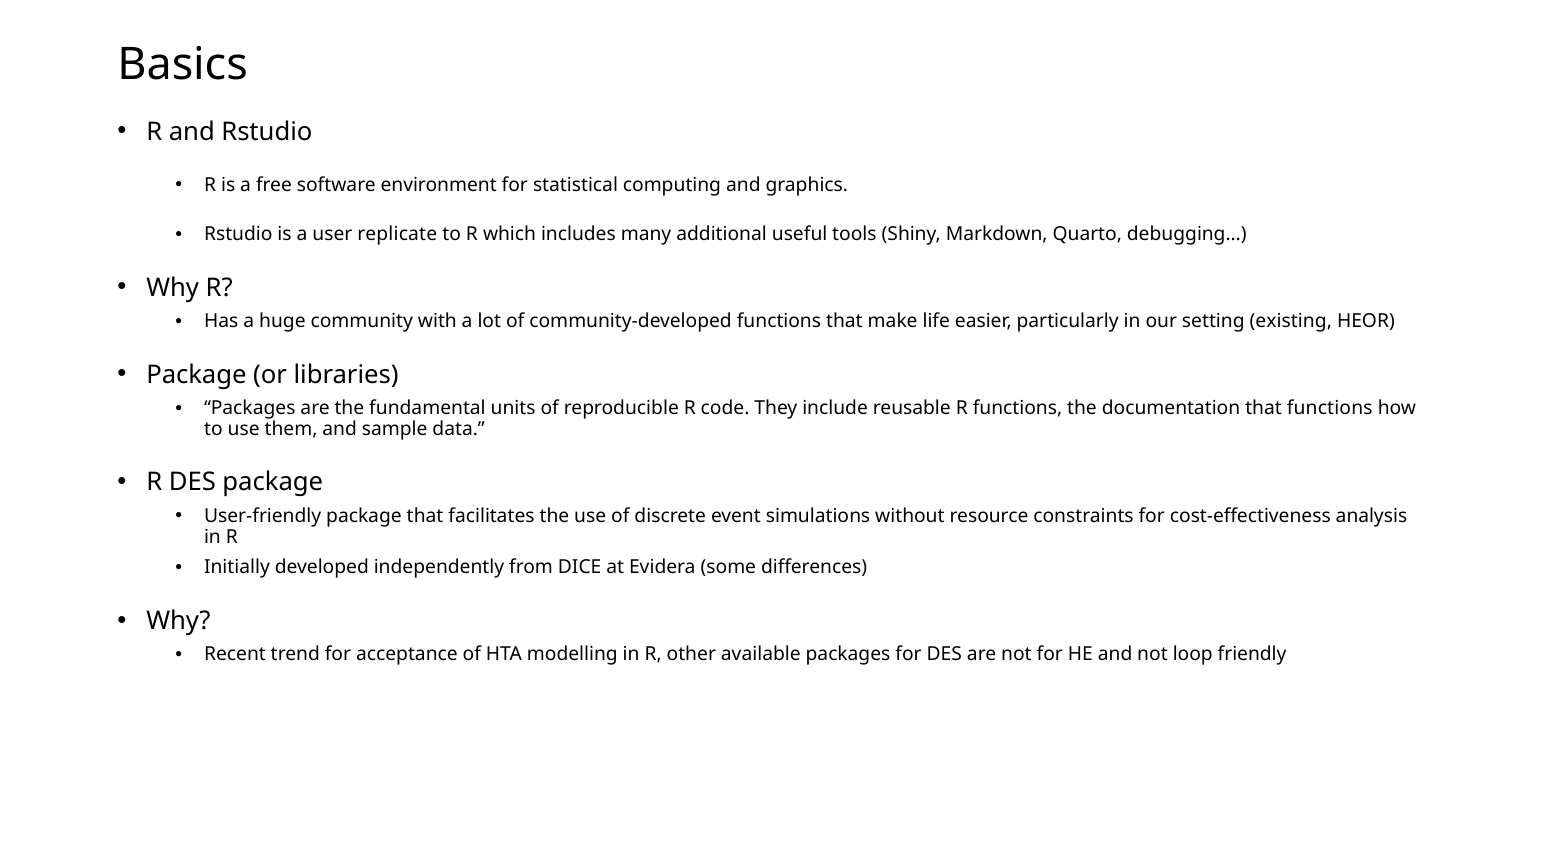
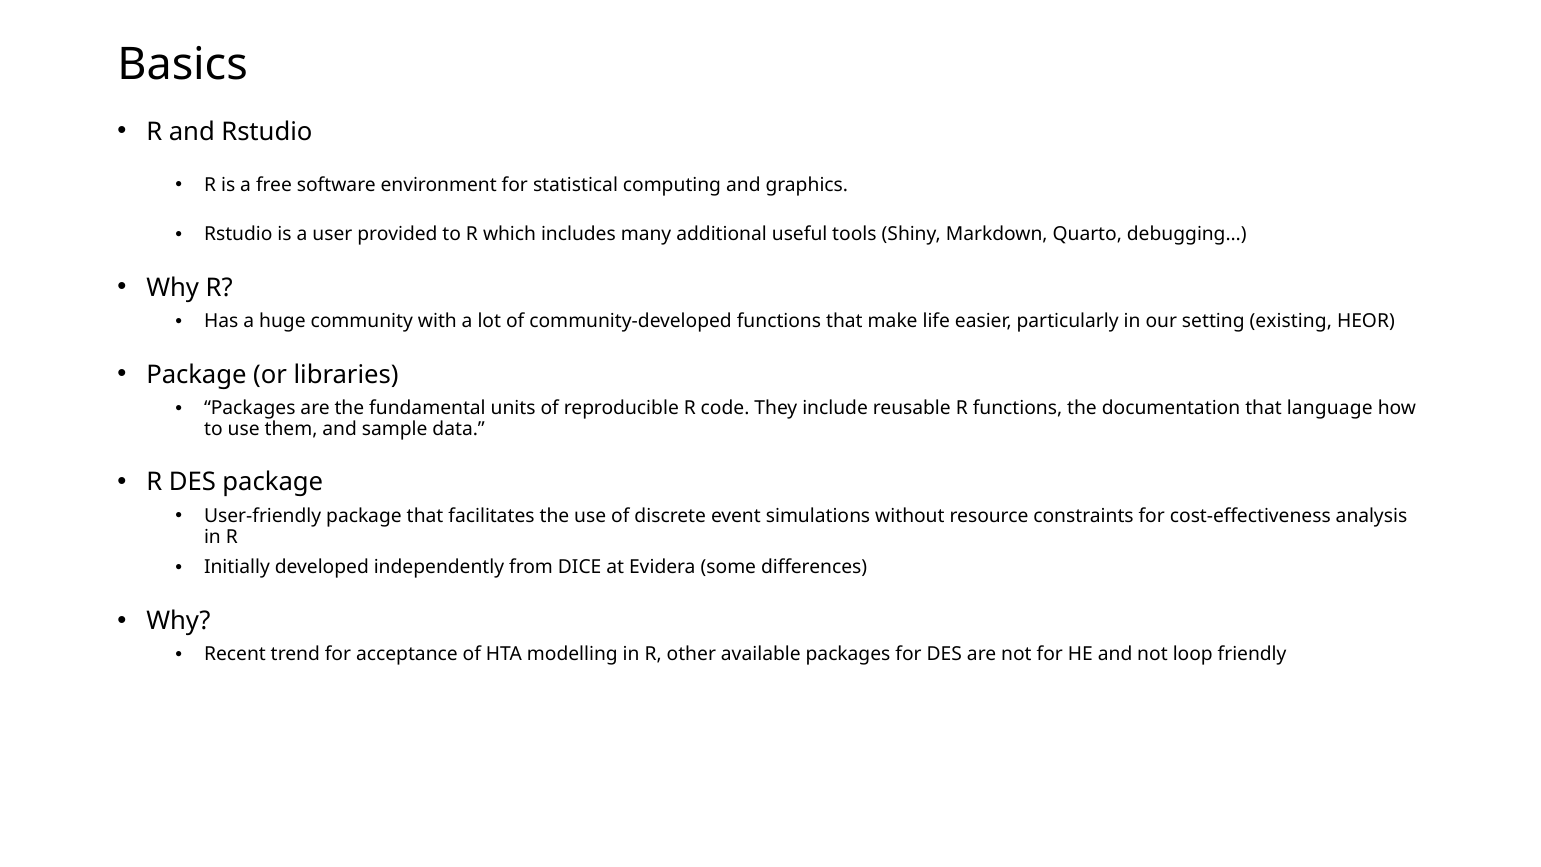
replicate: replicate -> provided
that functions: functions -> language
